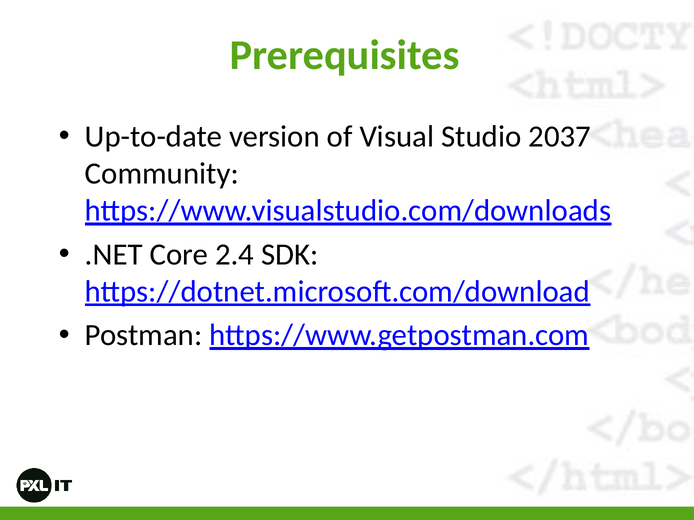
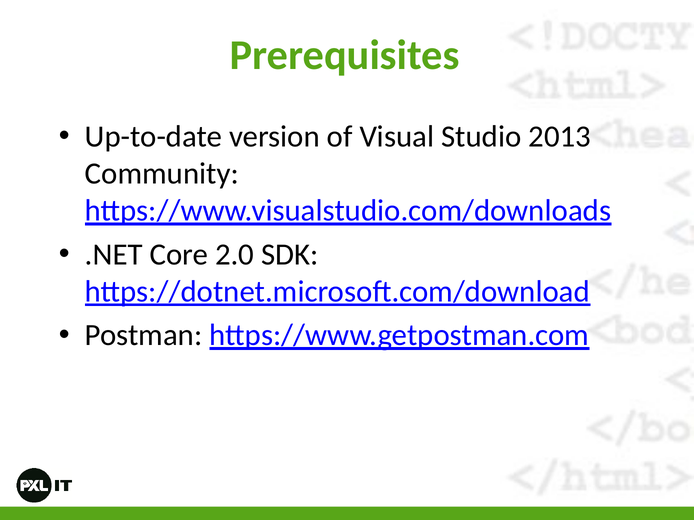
2037: 2037 -> 2013
2.4: 2.4 -> 2.0
